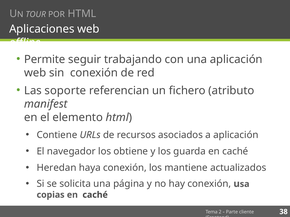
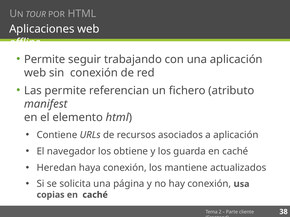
Las soporte: soporte -> permite
